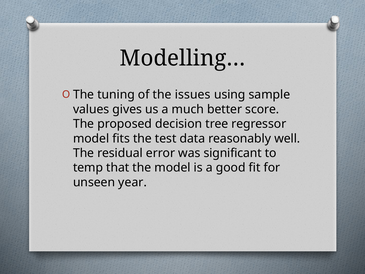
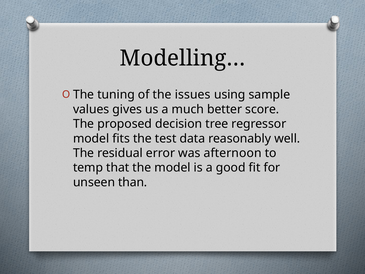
significant: significant -> afternoon
year: year -> than
